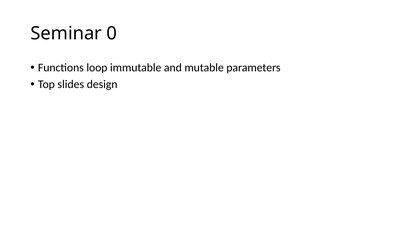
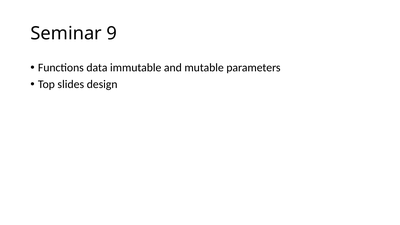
0: 0 -> 9
loop: loop -> data
